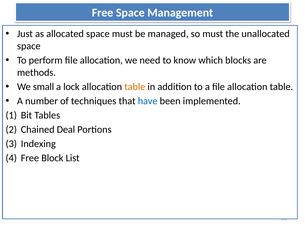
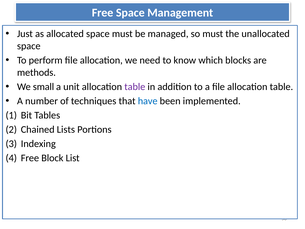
lock: lock -> unit
table at (135, 87) colour: orange -> purple
Deal: Deal -> Lists
